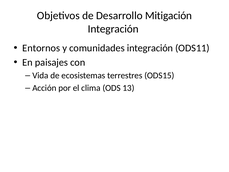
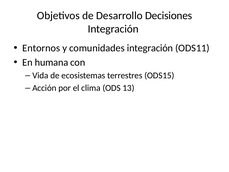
Mitigación: Mitigación -> Decisiones
paisajes: paisajes -> humana
